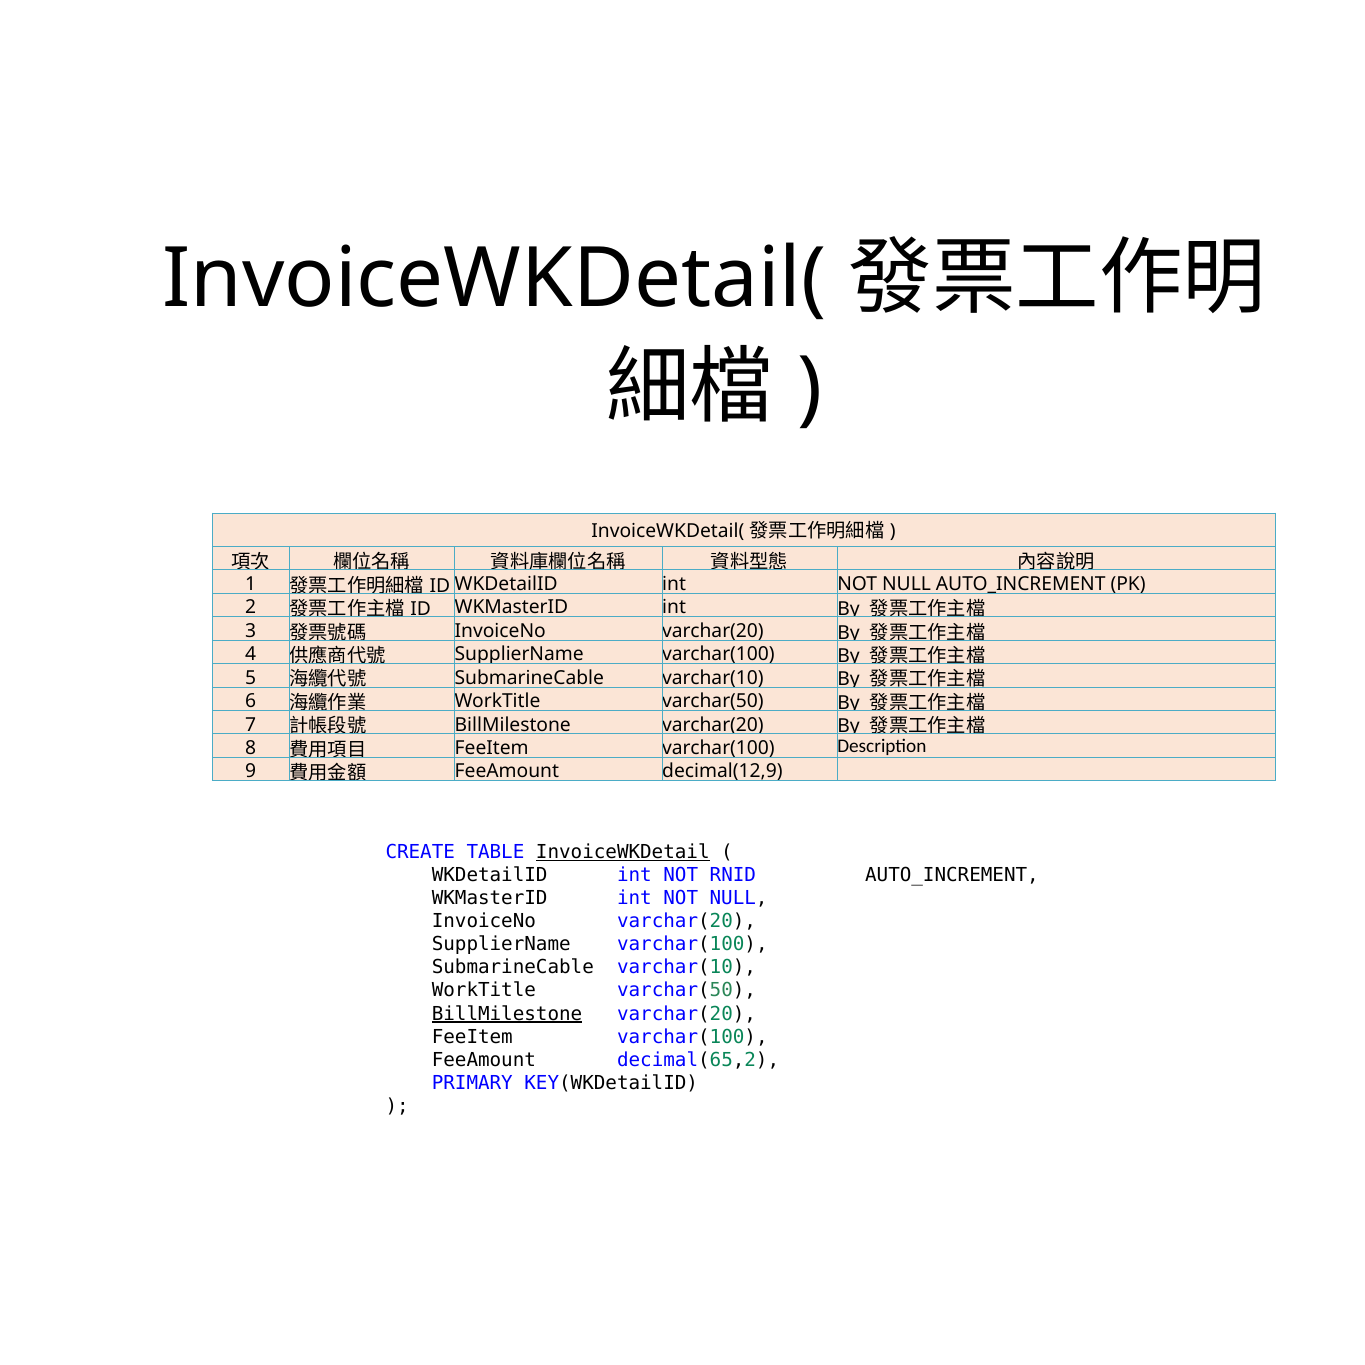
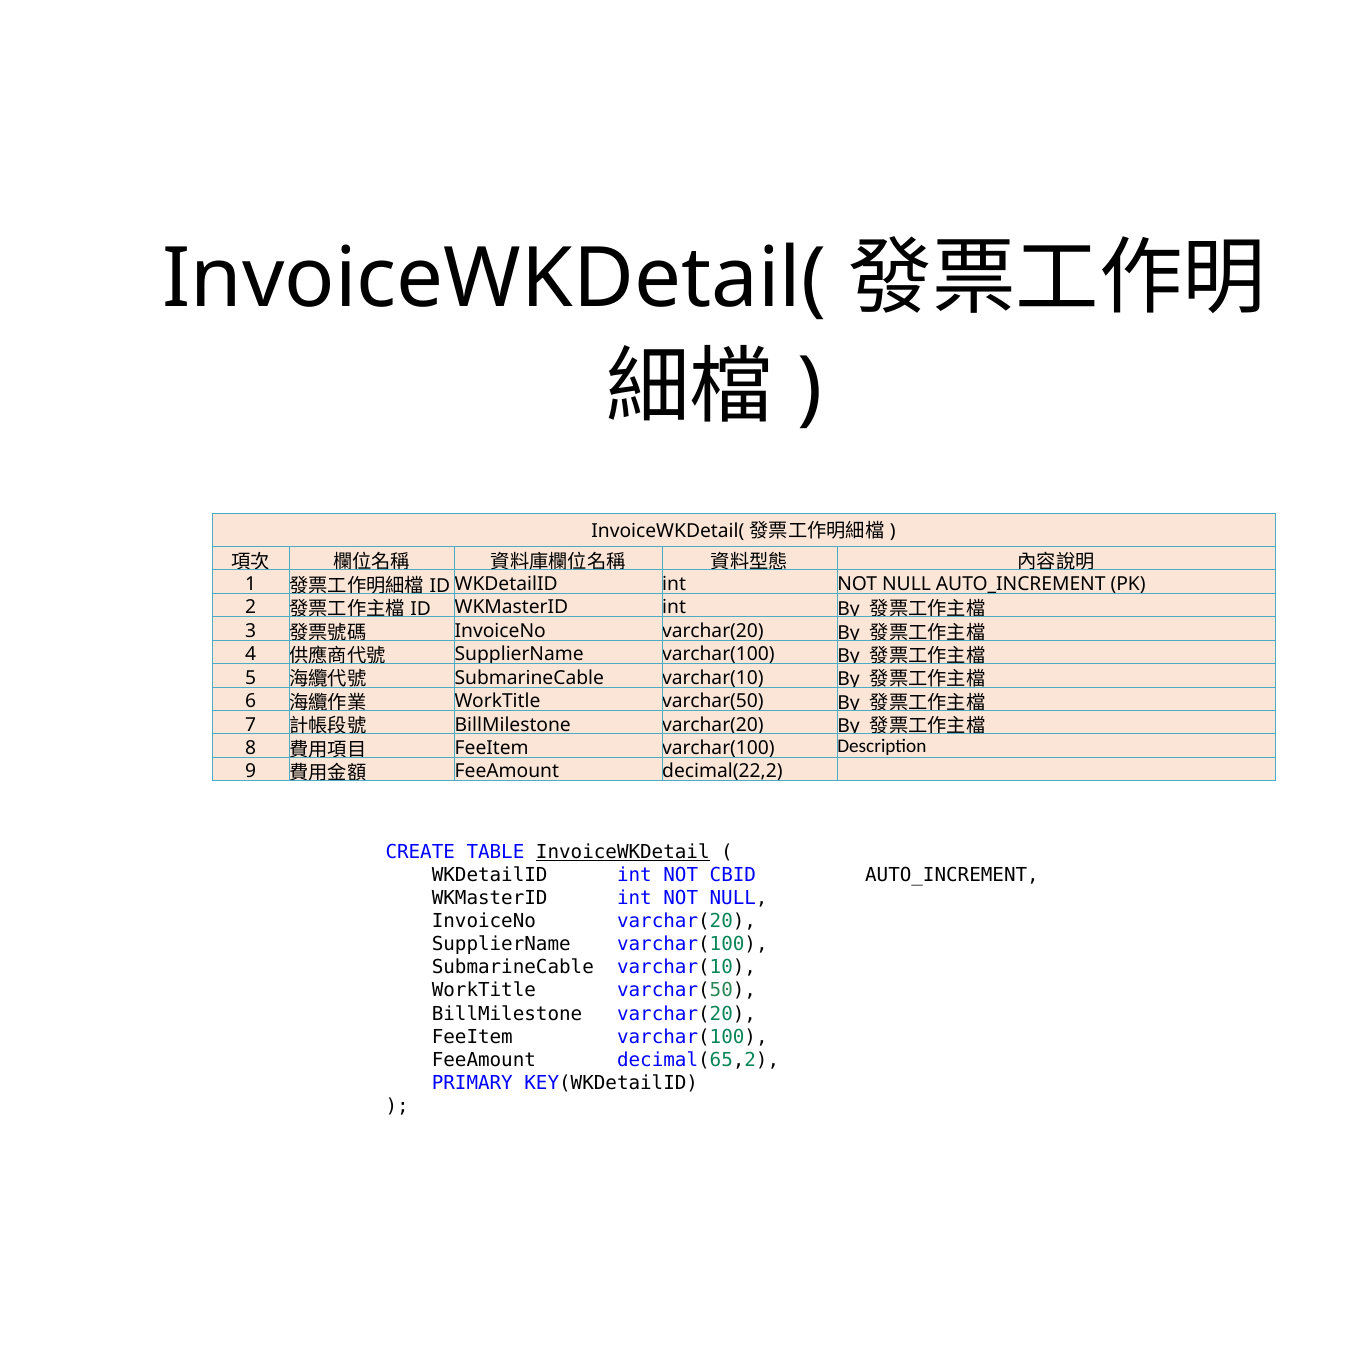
decimal(12,9: decimal(12,9 -> decimal(22,2
RNID: RNID -> CBID
BillMilestone at (507, 1014) underline: present -> none
